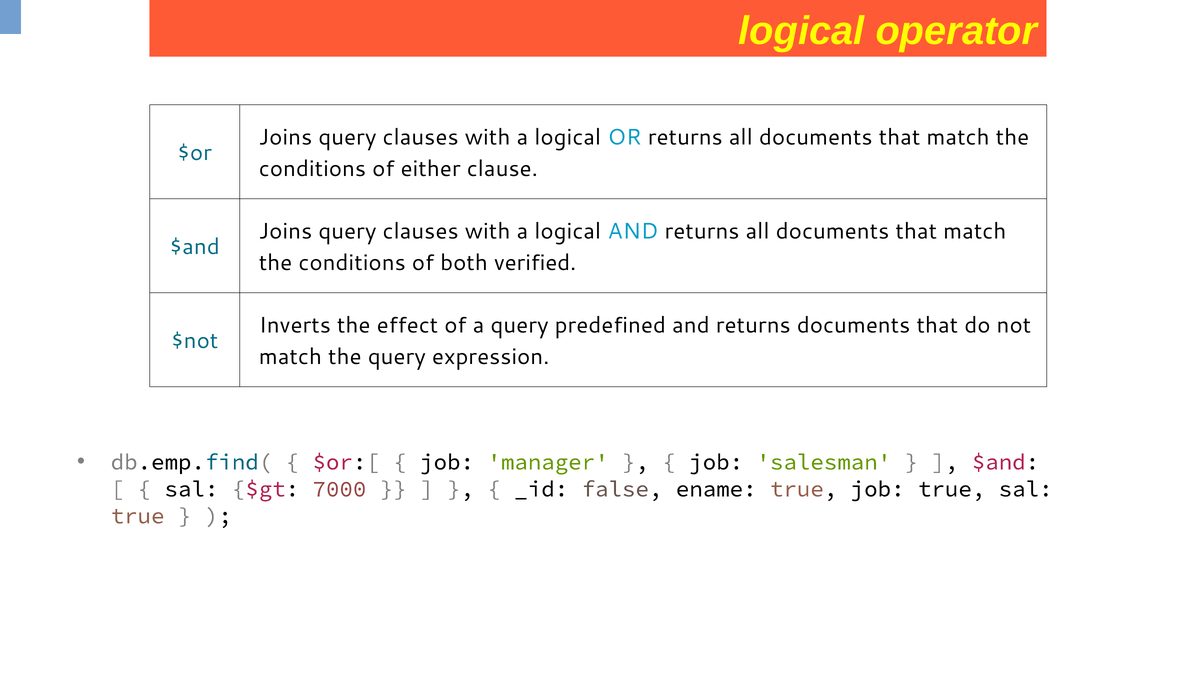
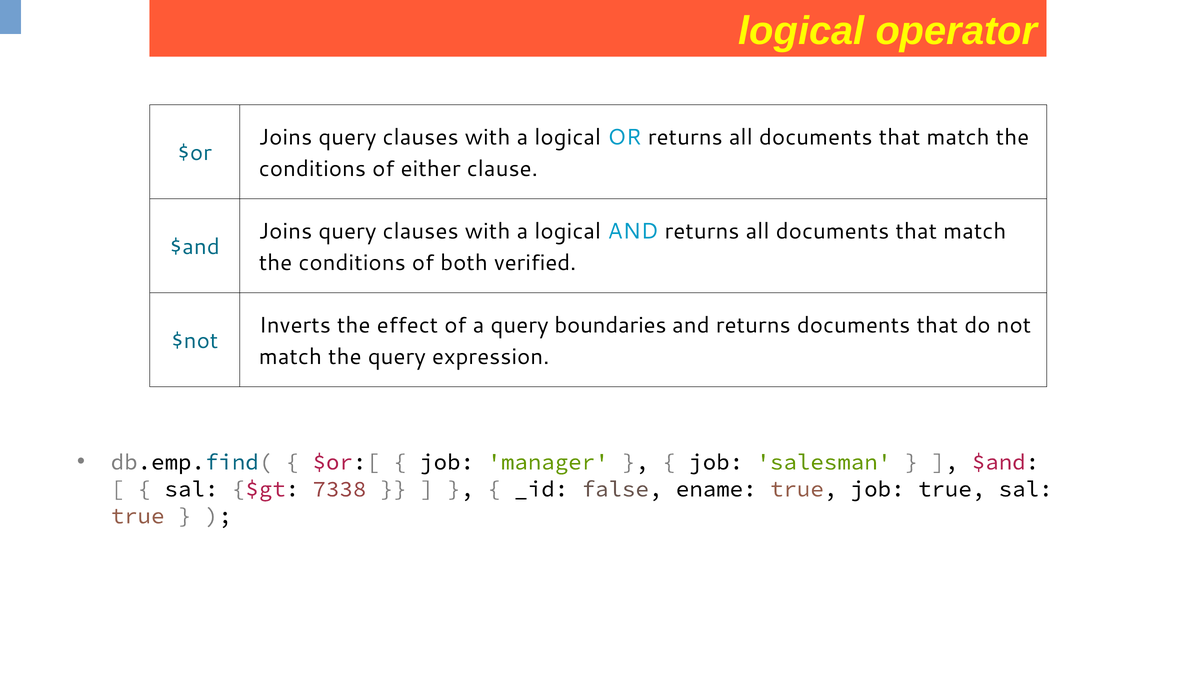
predefined: predefined -> boundaries
7000: 7000 -> 7338
